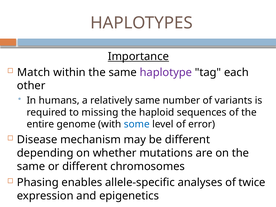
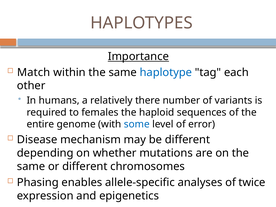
haplotype colour: purple -> blue
relatively same: same -> there
missing: missing -> females
